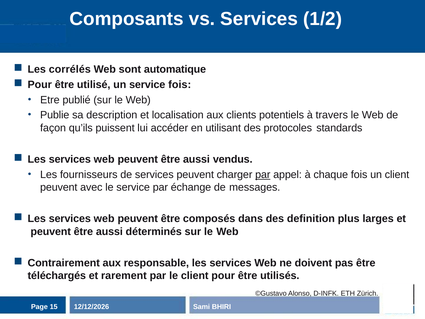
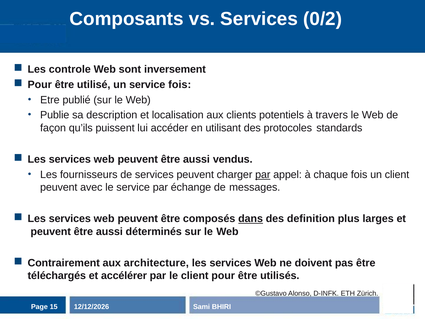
1/2: 1/2 -> 0/2
corrélés: corrélés -> controle
automatique: automatique -> inversement
dans underline: none -> present
responsable: responsable -> architecture
rarement: rarement -> accélérer
